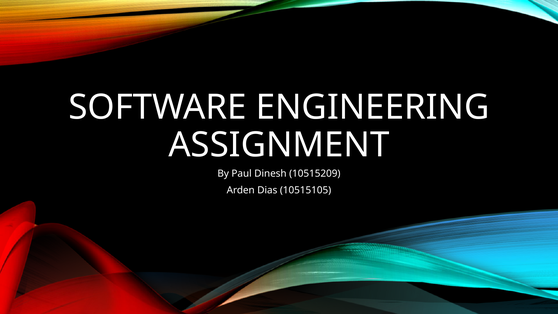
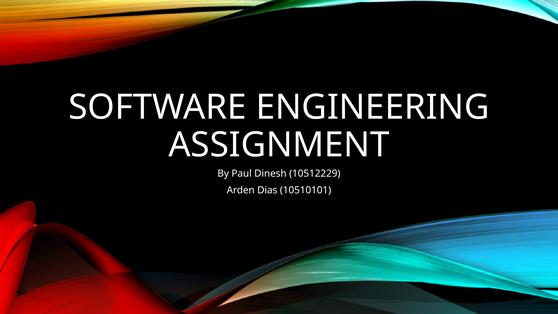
10515209: 10515209 -> 10512229
10515105: 10515105 -> 10510101
